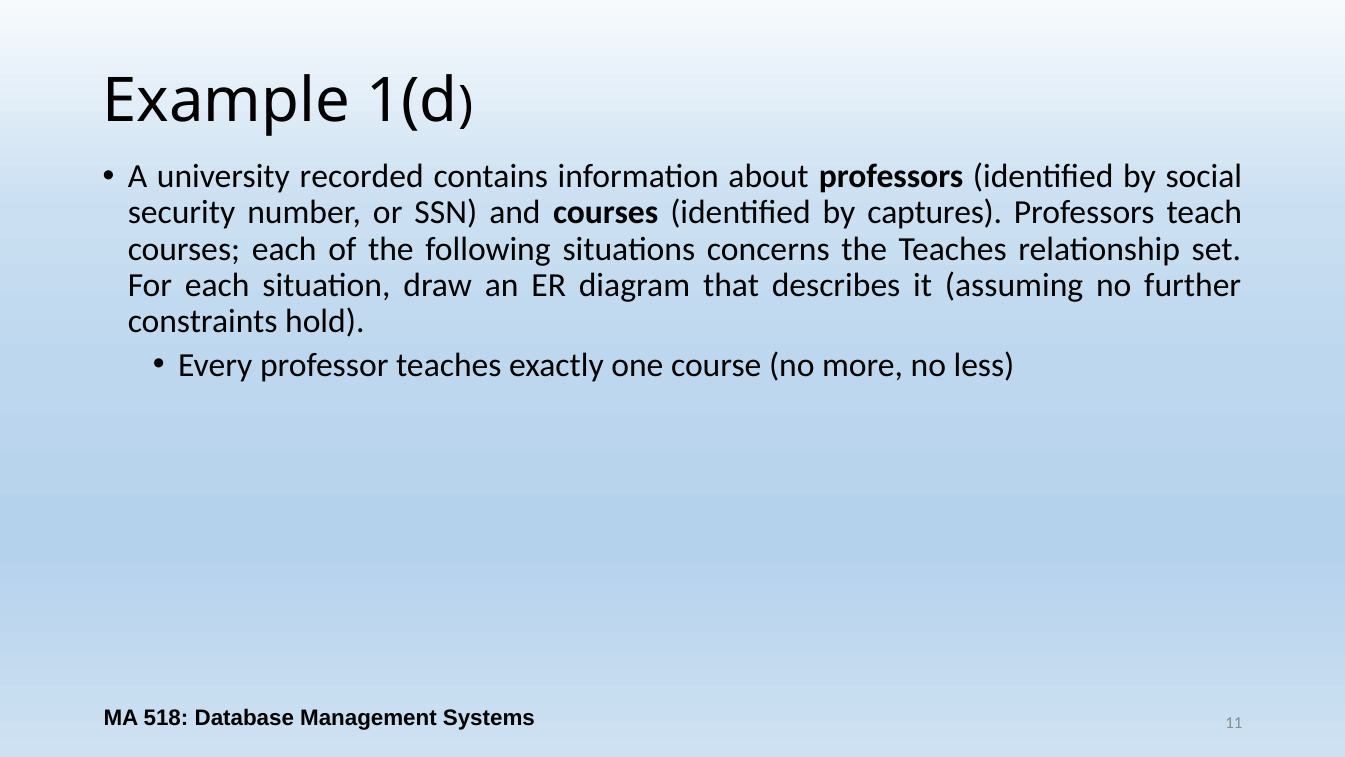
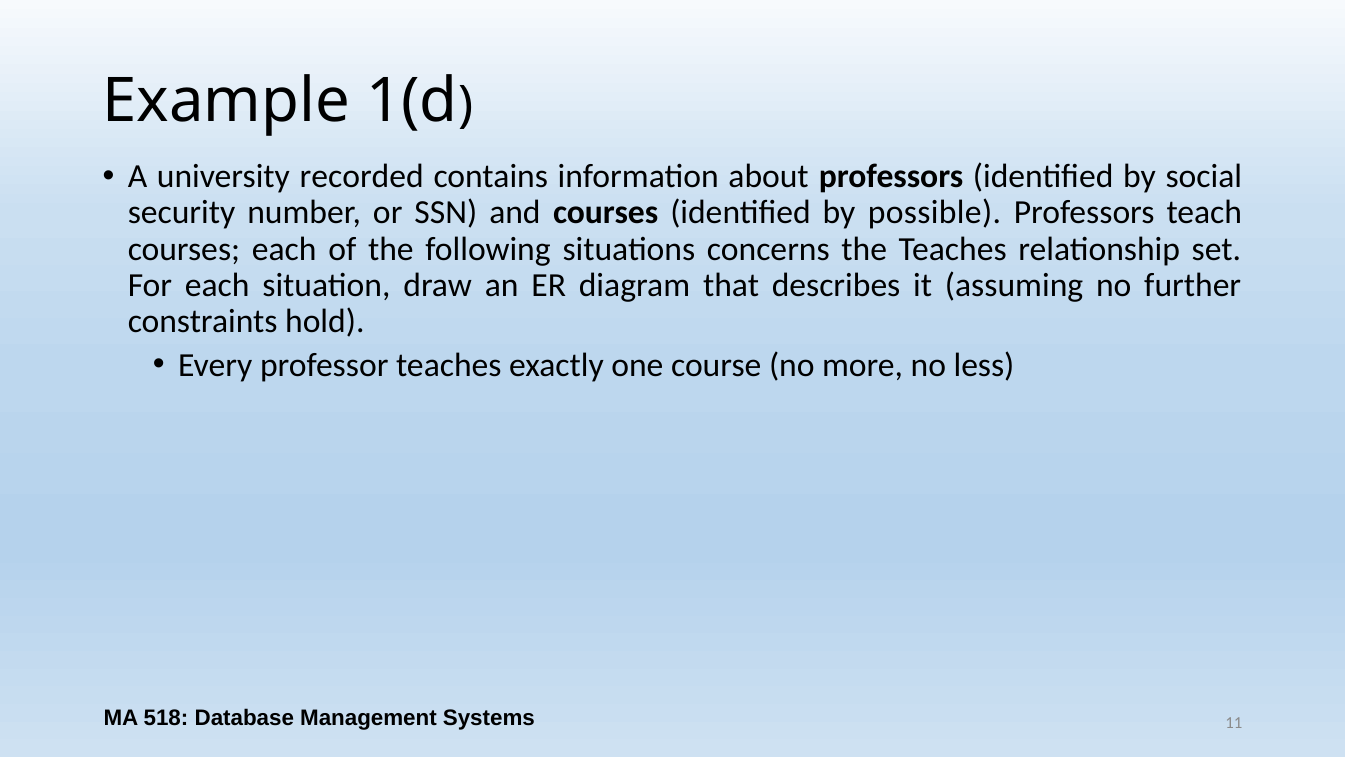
captures: captures -> possible
